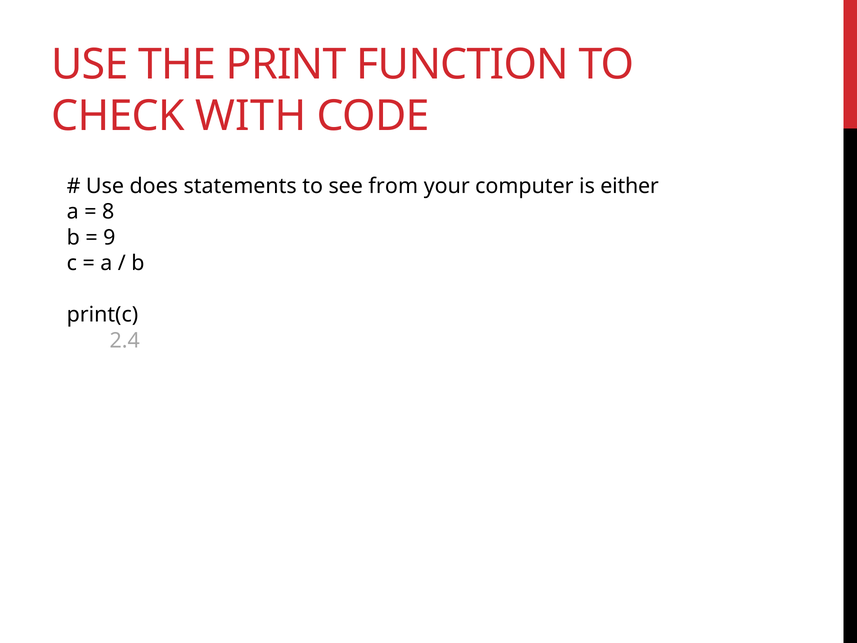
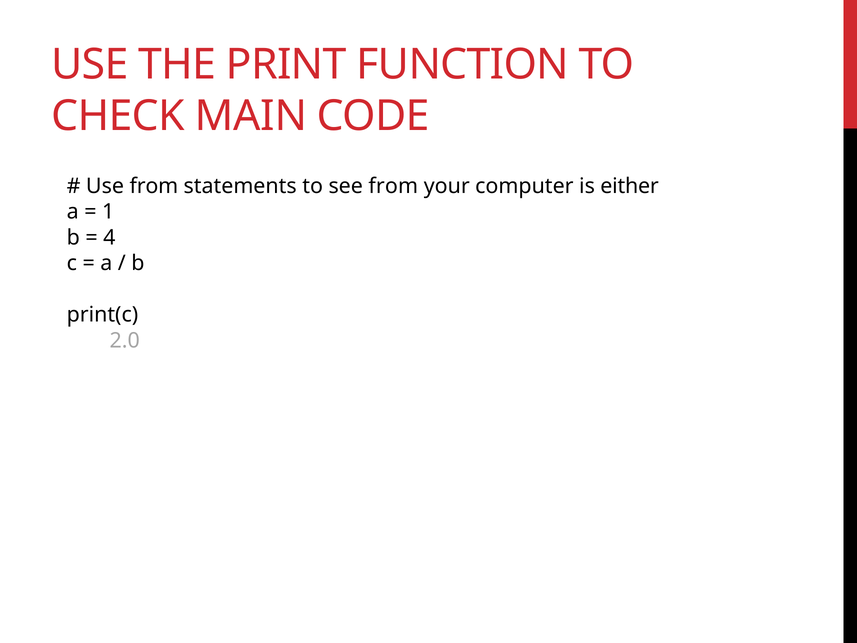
WITH: WITH -> MAIN
Use does: does -> from
8: 8 -> 1
9: 9 -> 4
2.4: 2.4 -> 2.0
